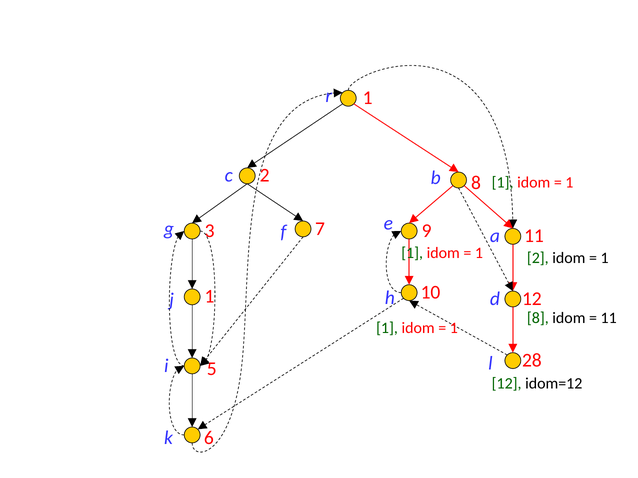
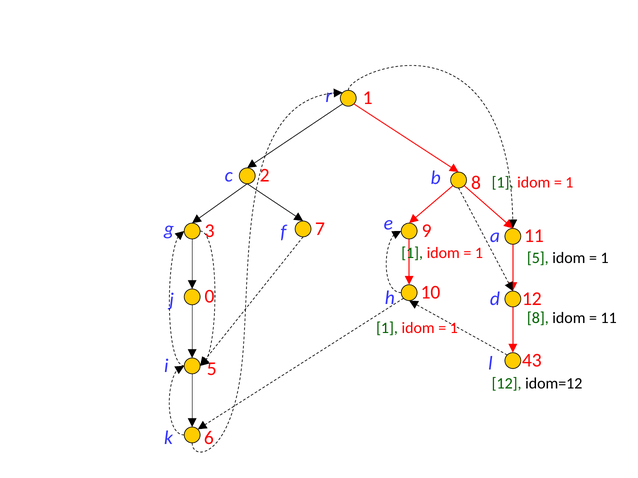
2 at (538, 258): 2 -> 5
j 1: 1 -> 0
28: 28 -> 43
